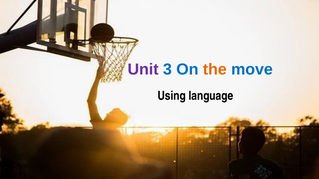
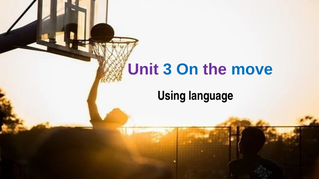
the colour: orange -> purple
